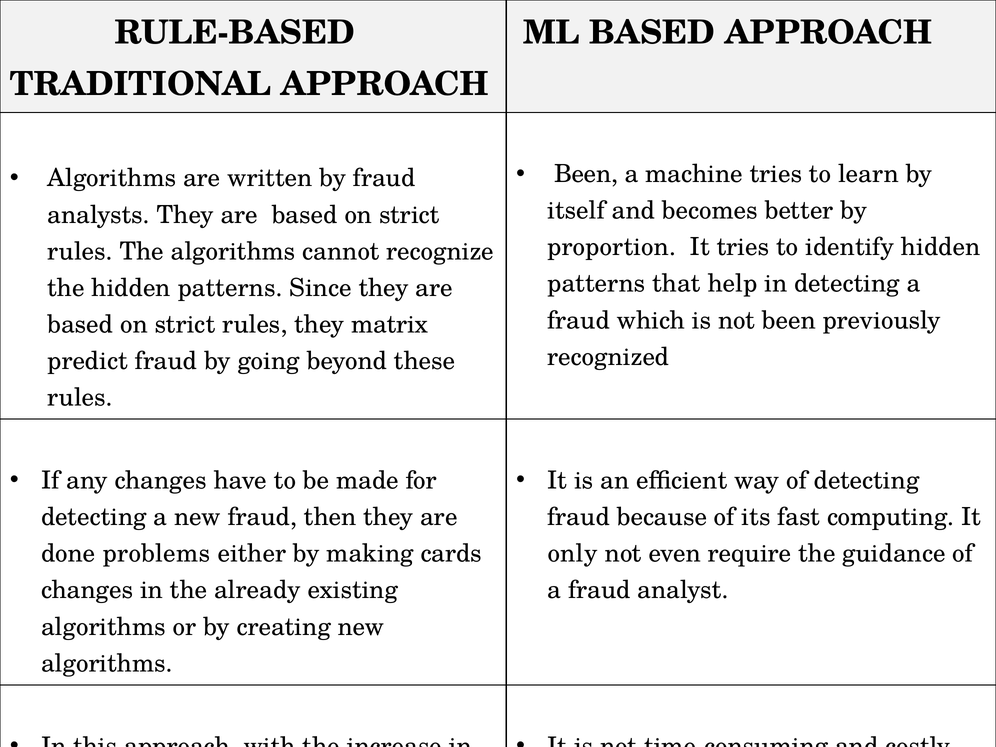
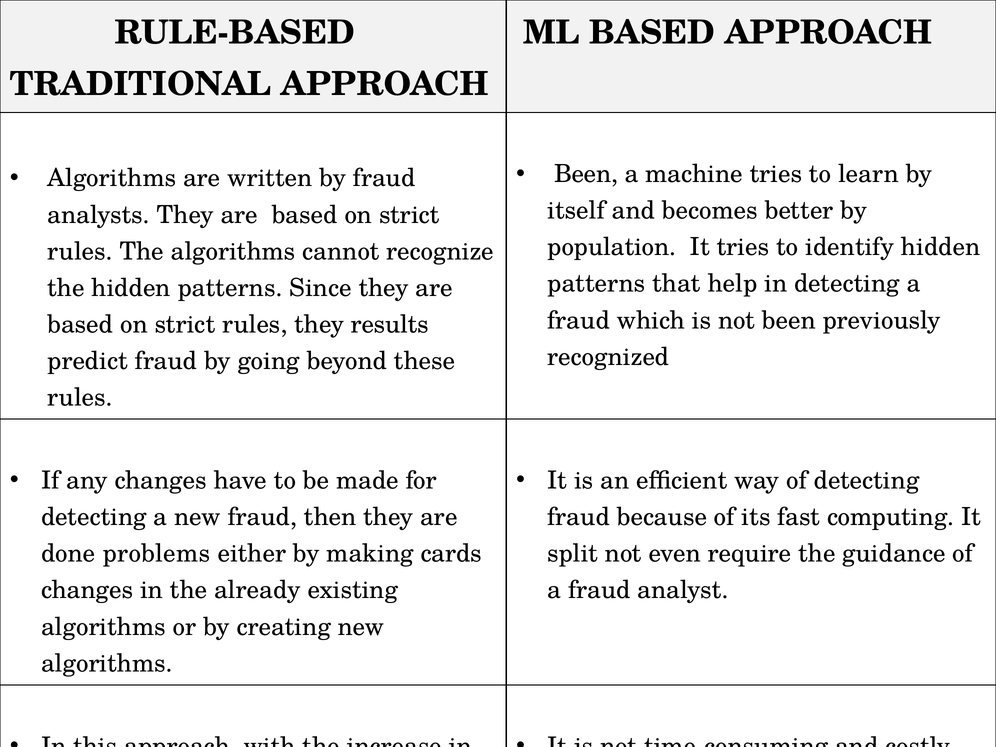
proportion: proportion -> population
matrix: matrix -> results
only: only -> split
